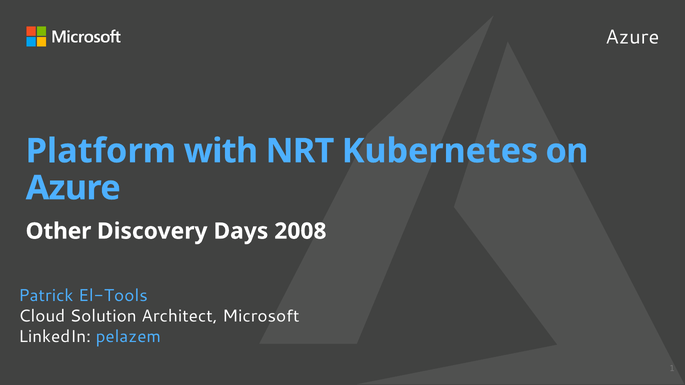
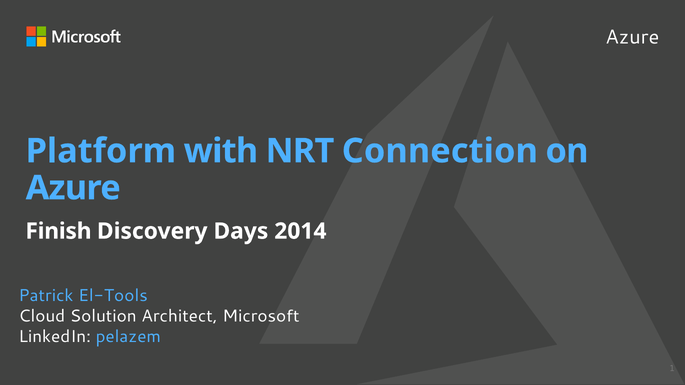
Kubernetes: Kubernetes -> Connection
Other: Other -> Finish
2008: 2008 -> 2014
